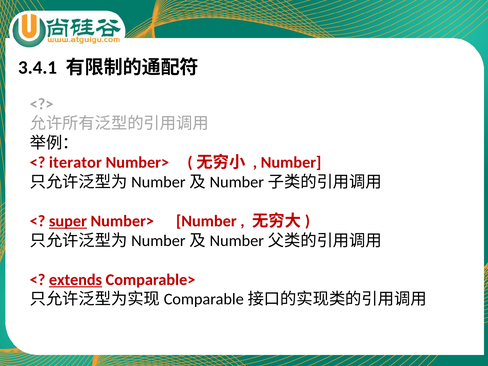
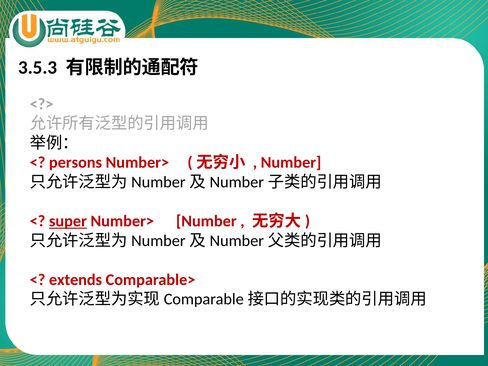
3.4.1: 3.4.1 -> 3.5.3
iterator: iterator -> persons
extends underline: present -> none
